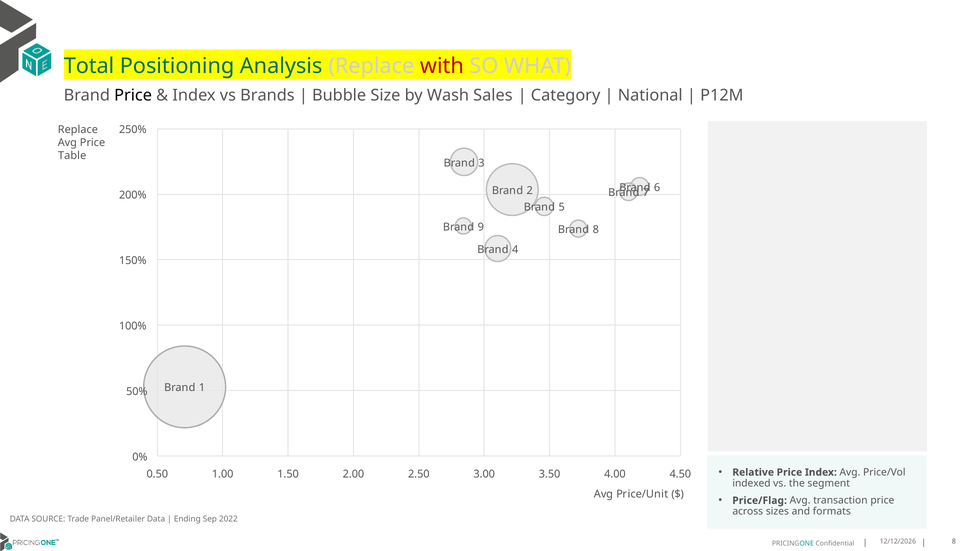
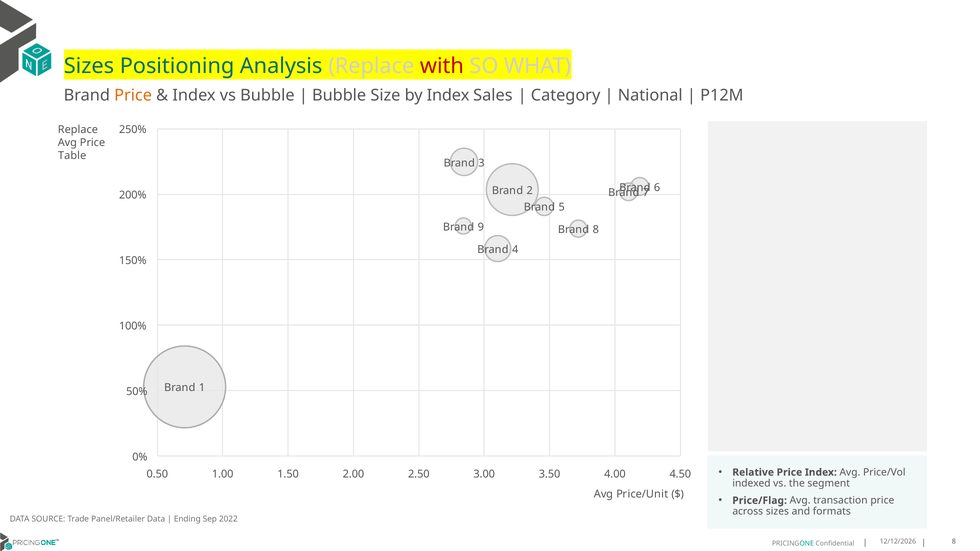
Total at (89, 66): Total -> Sizes
Price at (133, 96) colour: black -> orange
vs Brands: Brands -> Bubble
by Wash: Wash -> Index
